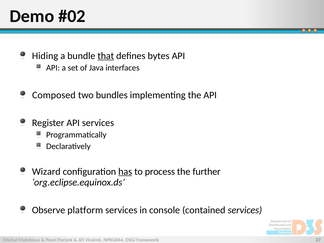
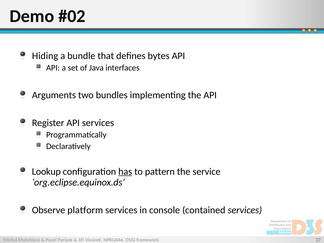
that underline: present -> none
Composed: Composed -> Arguments
Wizard: Wizard -> Lookup
process: process -> pattern
further: further -> service
